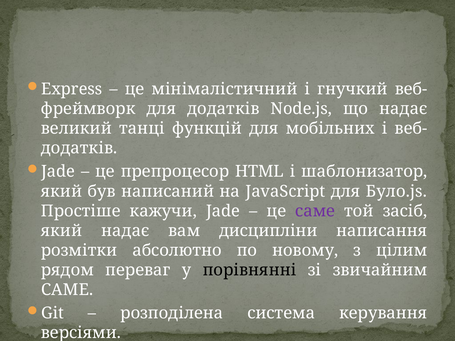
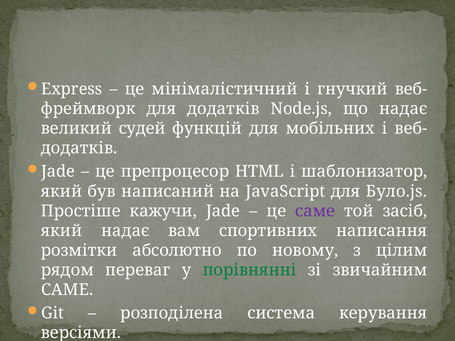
танці: танці -> судей
дисципліни: дисципліни -> спортивних
порівнянні colour: black -> green
